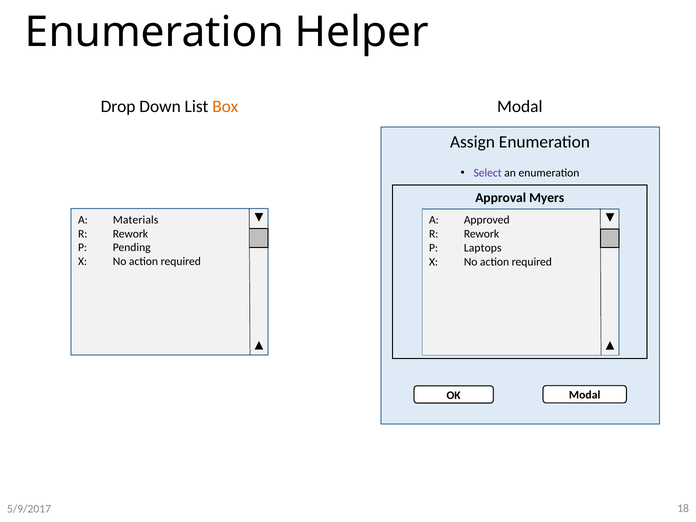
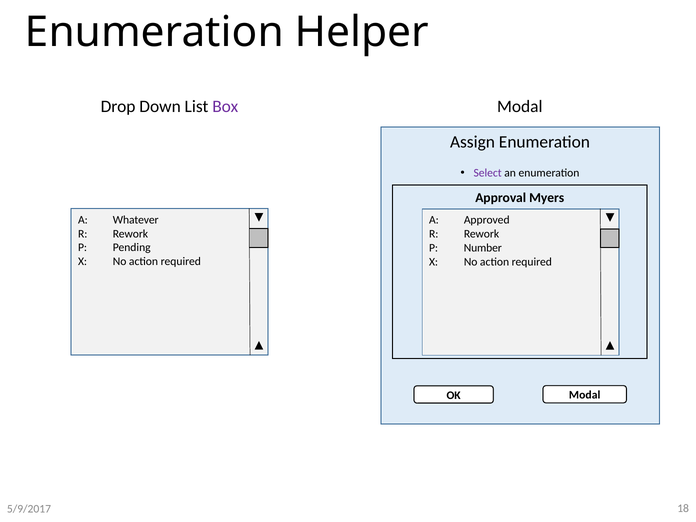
Box colour: orange -> purple
Materials: Materials -> Whatever
Laptops: Laptops -> Number
